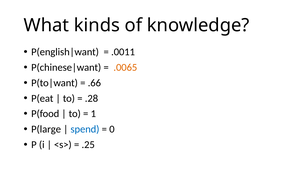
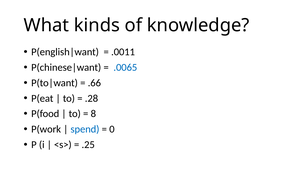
.0065 colour: orange -> blue
1: 1 -> 8
P(large: P(large -> P(work
